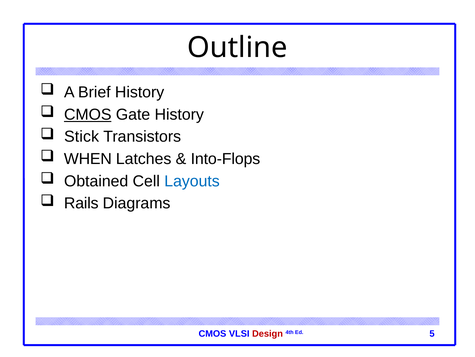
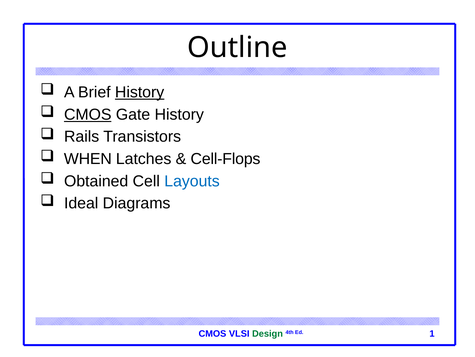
History at (140, 92) underline: none -> present
Stick: Stick -> Rails
Into-Flops: Into-Flops -> Cell-Flops
Rails: Rails -> Ideal
Design colour: red -> green
5: 5 -> 1
